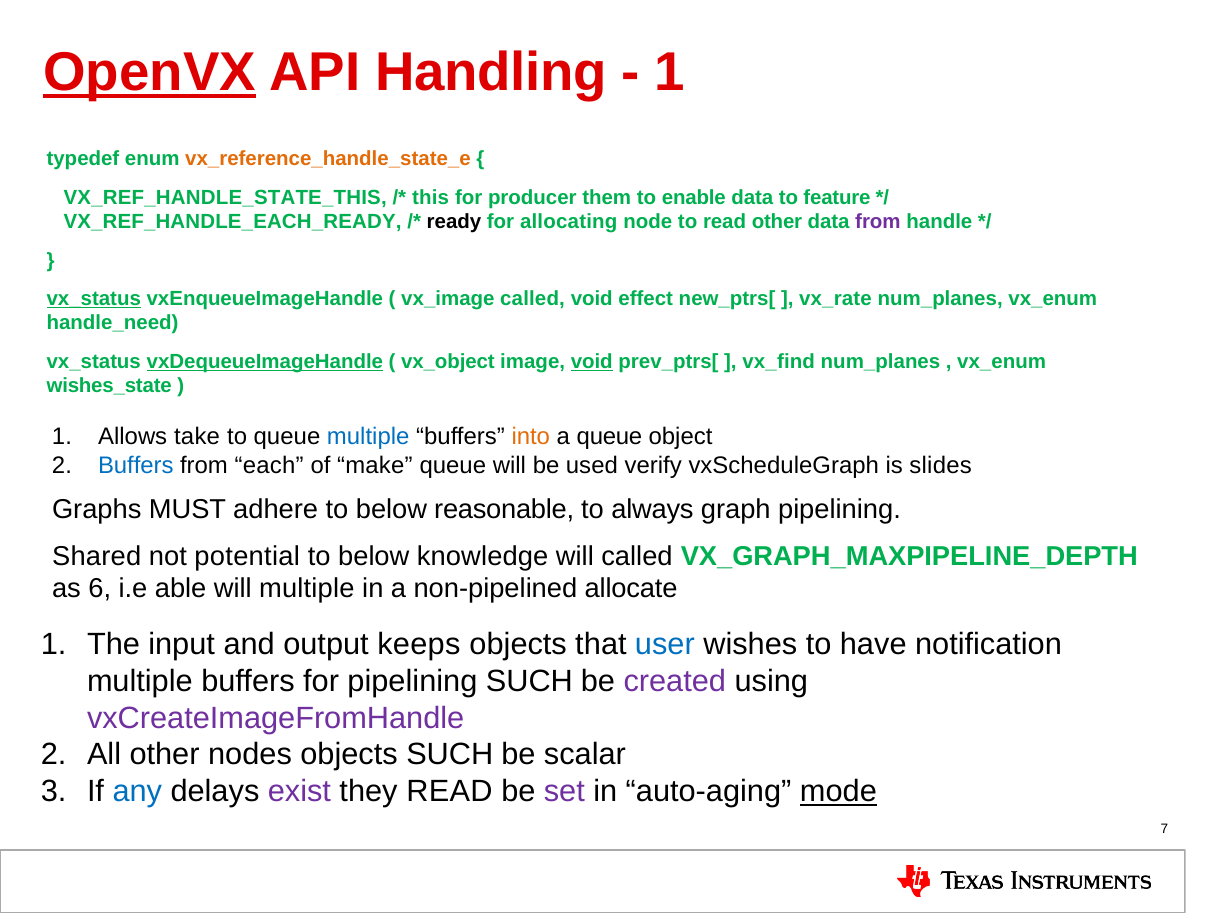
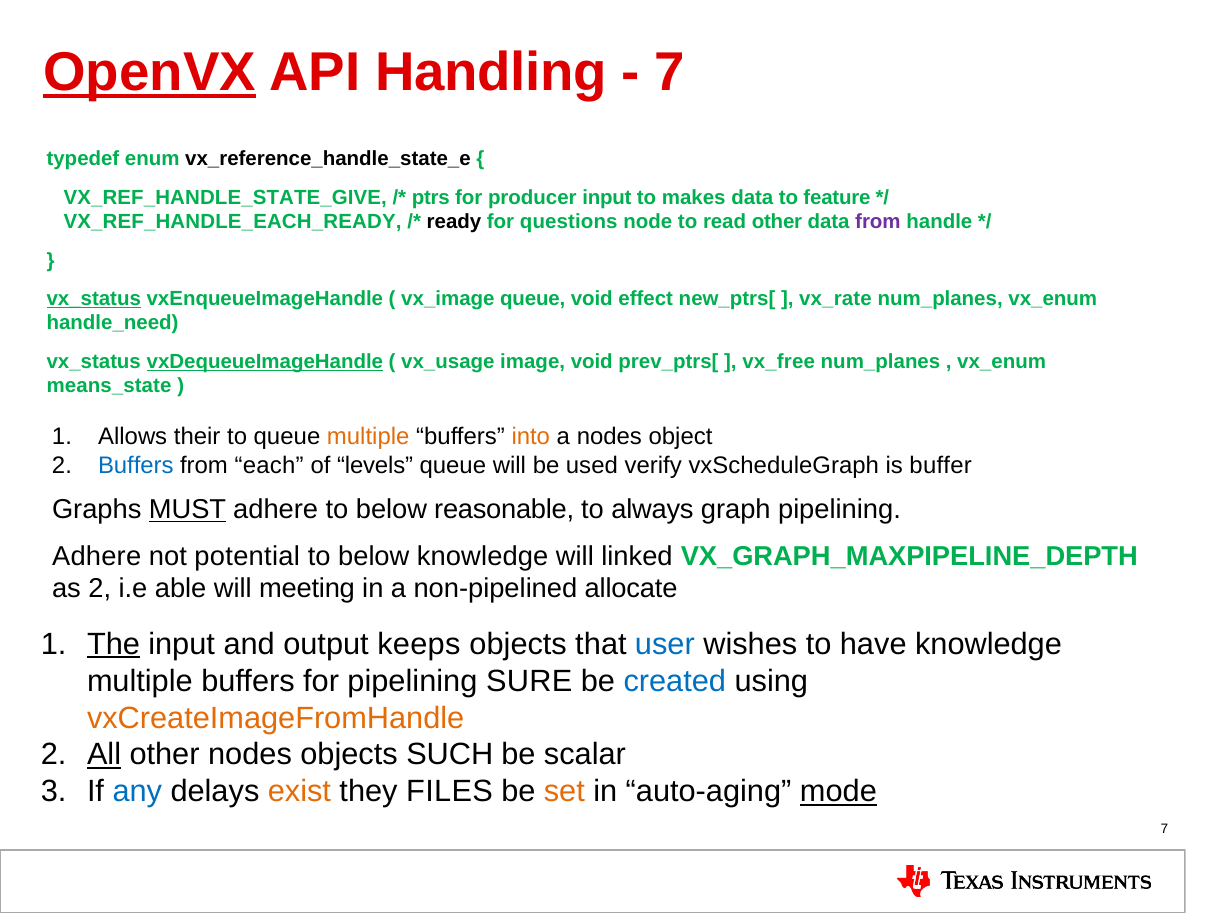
1 at (670, 73): 1 -> 7
vx_reference_handle_state_e colour: orange -> black
VX_REF_HANDLE_STATE_THIS: VX_REF_HANDLE_STATE_THIS -> VX_REF_HANDLE_STATE_GIVE
this: this -> ptrs
producer them: them -> input
enable: enable -> makes
allocating: allocating -> questions
vx_image called: called -> queue
vx_object: vx_object -> vx_usage
void at (592, 362) underline: present -> none
vx_find: vx_find -> vx_free
wishes_state: wishes_state -> means_state
take: take -> their
multiple at (368, 437) colour: blue -> orange
a queue: queue -> nodes
make: make -> levels
slides: slides -> buffer
MUST underline: none -> present
Shared at (97, 556): Shared -> Adhere
will called: called -> linked
as 6: 6 -> 2
will multiple: multiple -> meeting
The underline: none -> present
have notification: notification -> knowledge
pipelining SUCH: SUCH -> SURE
created colour: purple -> blue
vxCreateImageFromHandle colour: purple -> orange
All underline: none -> present
exist colour: purple -> orange
they READ: READ -> FILES
set colour: purple -> orange
